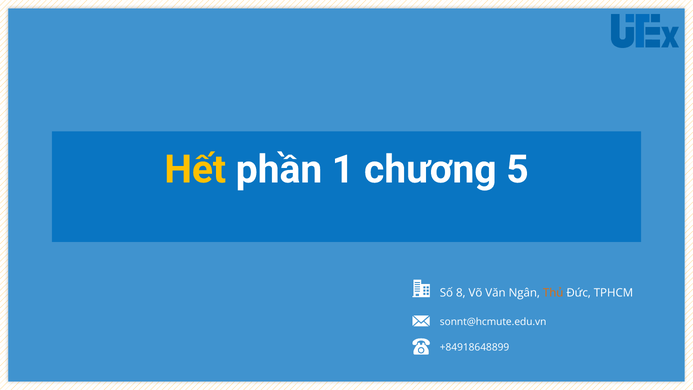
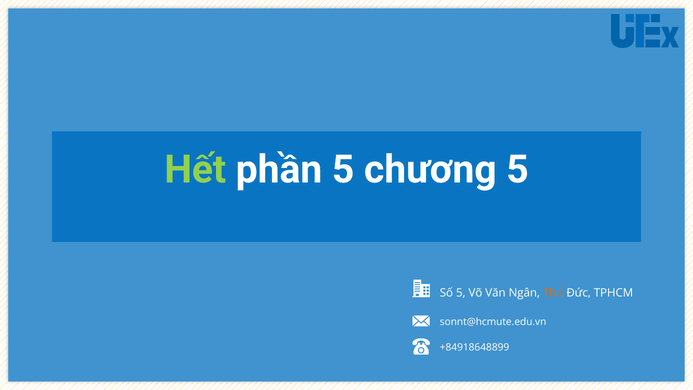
Hết colour: yellow -> light green
phần 1: 1 -> 5
Số 8: 8 -> 5
